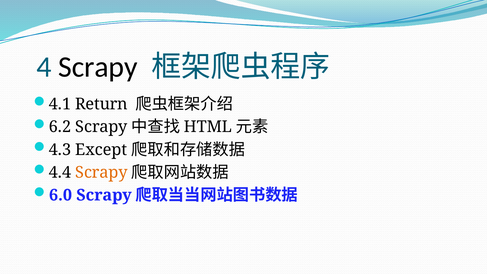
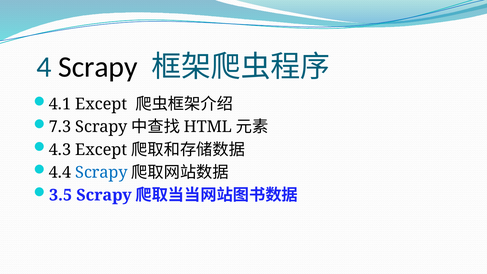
4.1 Return: Return -> Except
6.2: 6.2 -> 7.3
Scrapy at (101, 172) colour: orange -> blue
6.0: 6.0 -> 3.5
